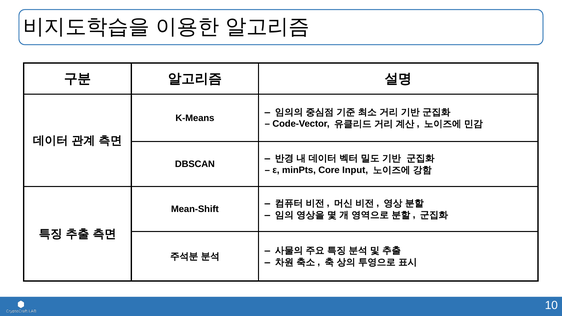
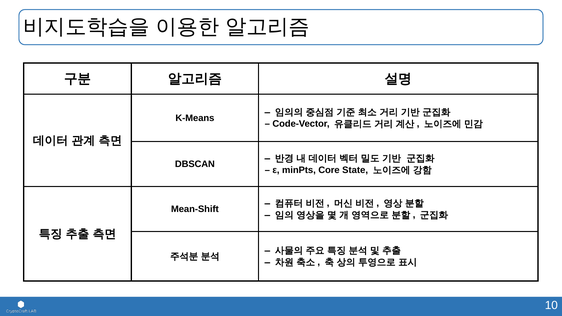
Input: Input -> State
